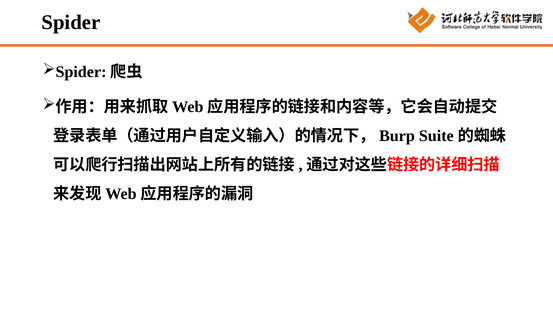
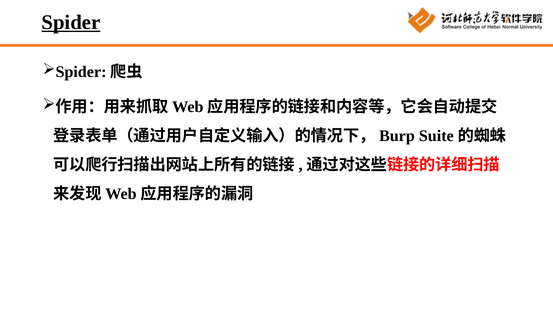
Spider underline: none -> present
